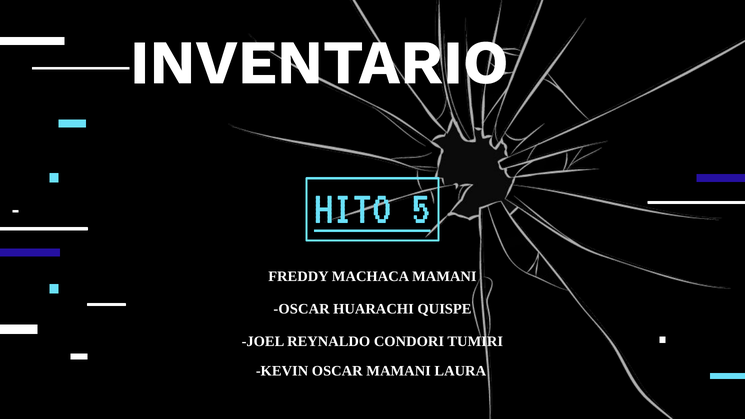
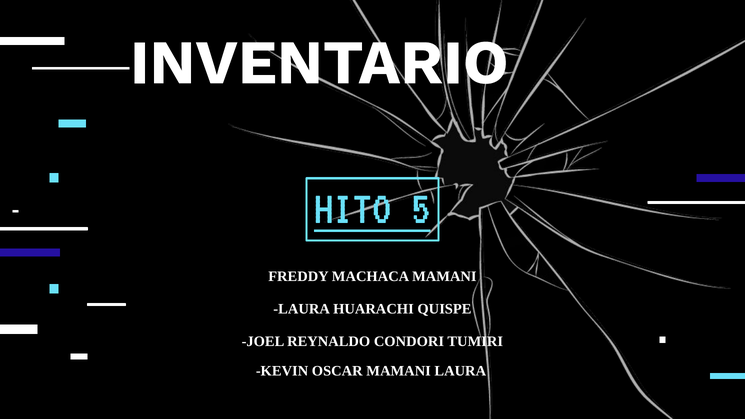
OSCAR at (302, 309): OSCAR -> LAURA
